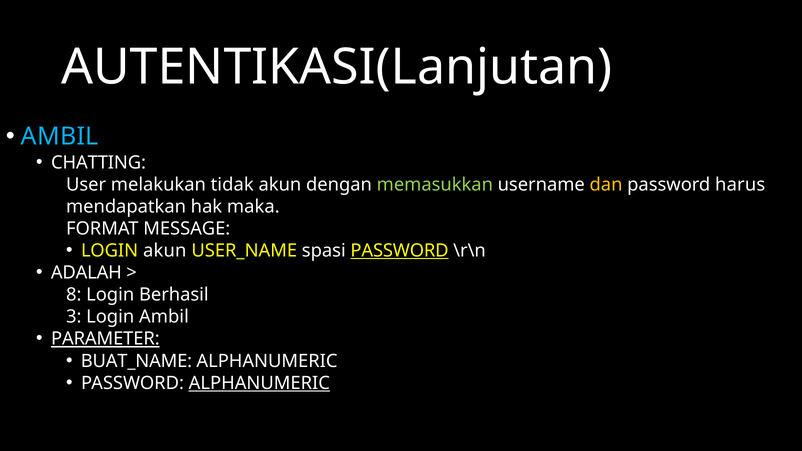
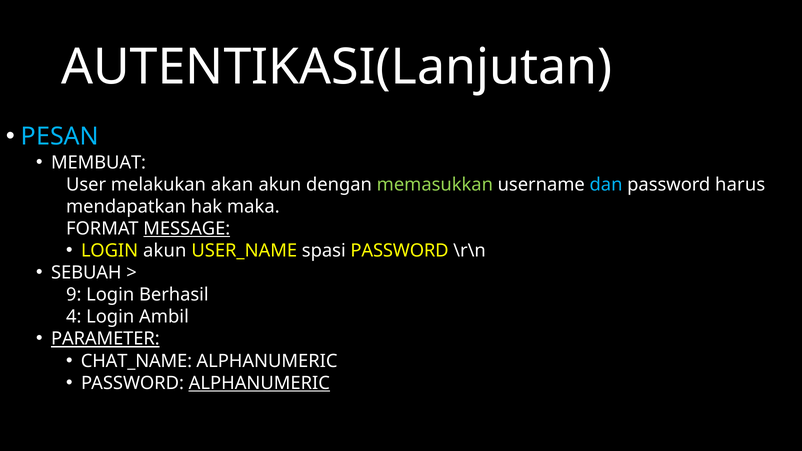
AMBIL at (60, 137): AMBIL -> PESAN
CHATTING: CHATTING -> MEMBUAT
tidak: tidak -> akan
dan colour: yellow -> light blue
MESSAGE underline: none -> present
PASSWORD at (400, 251) underline: present -> none
ADALAH: ADALAH -> SEBUAH
8: 8 -> 9
3: 3 -> 4
BUAT_NAME: BUAT_NAME -> CHAT_NAME
